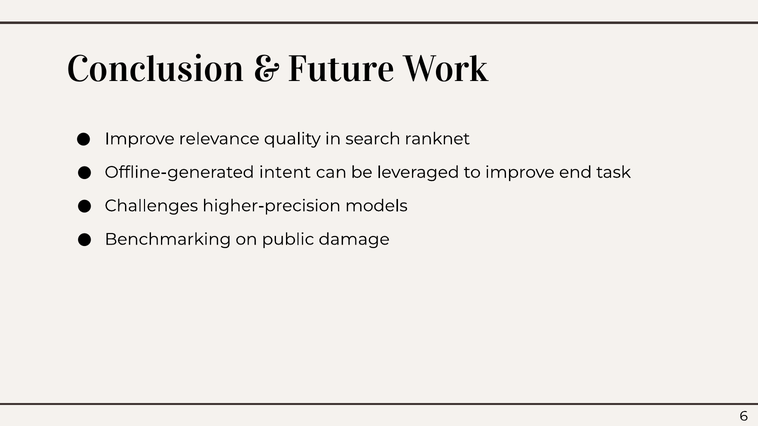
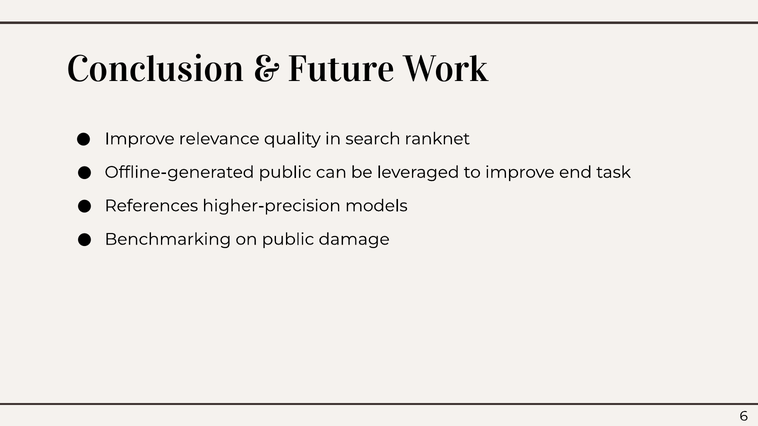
Offline-generated intent: intent -> public
Challenges: Challenges -> References
